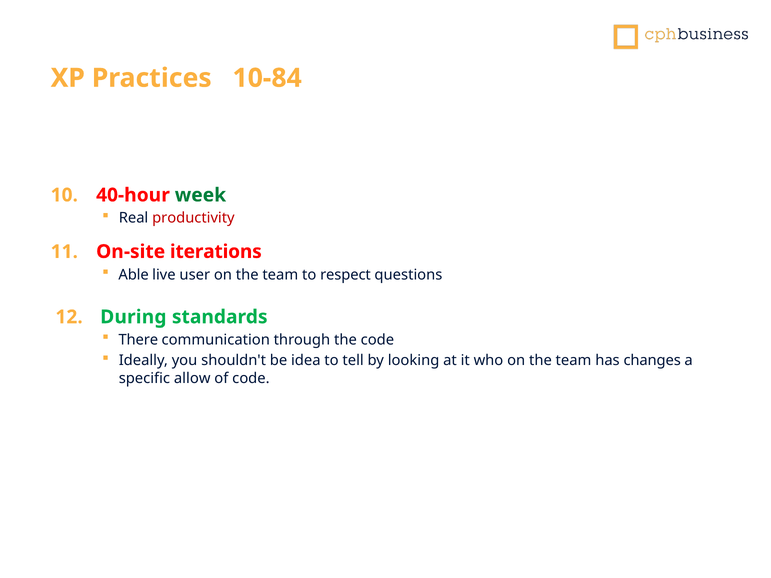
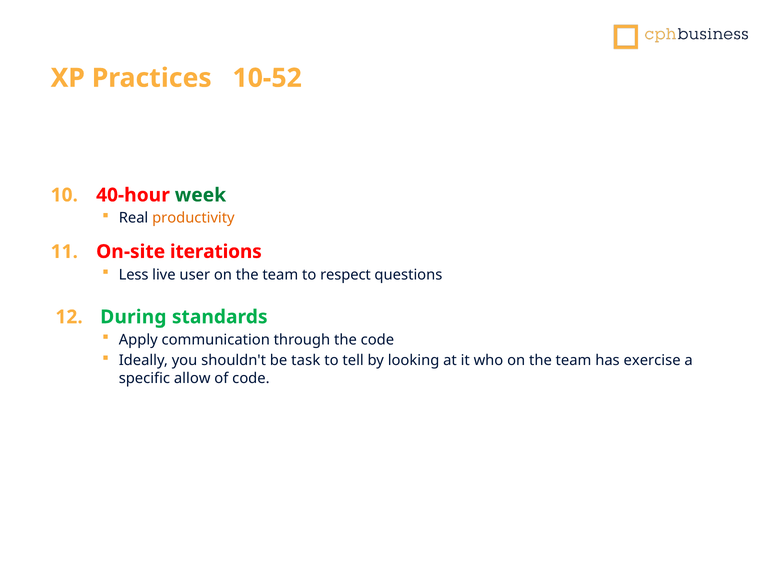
10-84: 10-84 -> 10-52
productivity colour: red -> orange
Able: Able -> Less
There: There -> Apply
idea: idea -> task
changes: changes -> exercise
